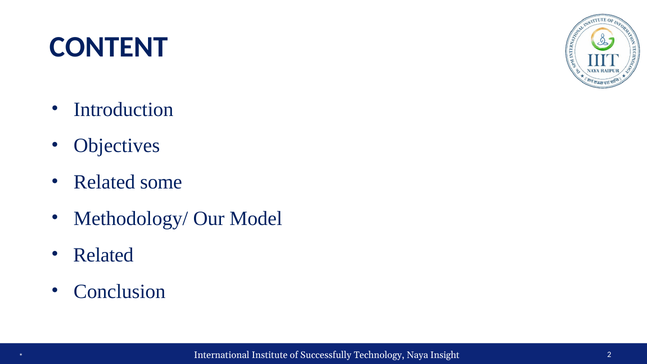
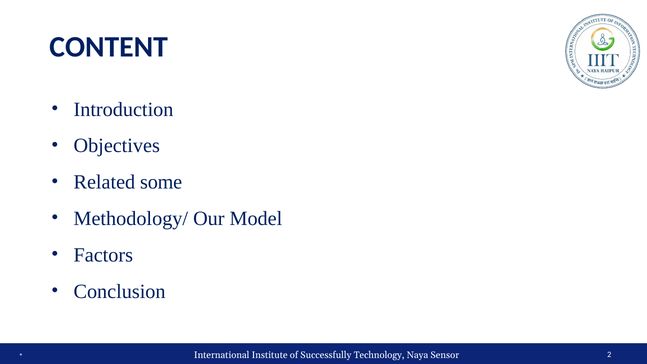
Related at (103, 255): Related -> Factors
Insight: Insight -> Sensor
